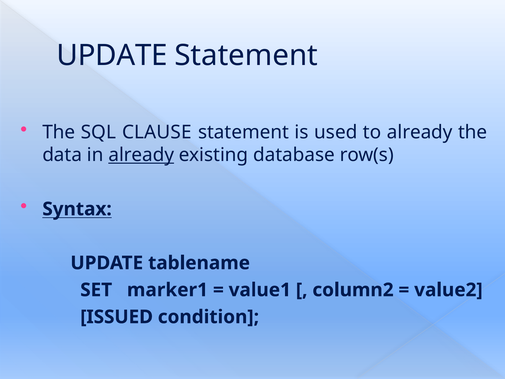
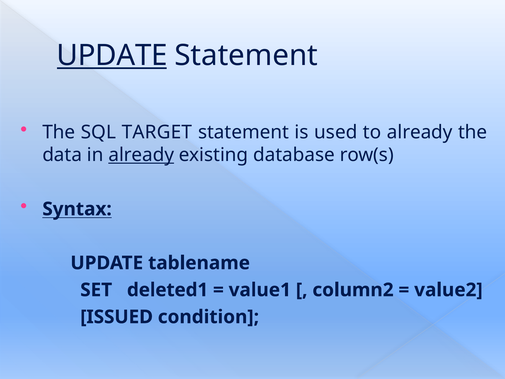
UPDATE at (112, 55) underline: none -> present
CLAUSE: CLAUSE -> TARGET
marker1: marker1 -> deleted1
